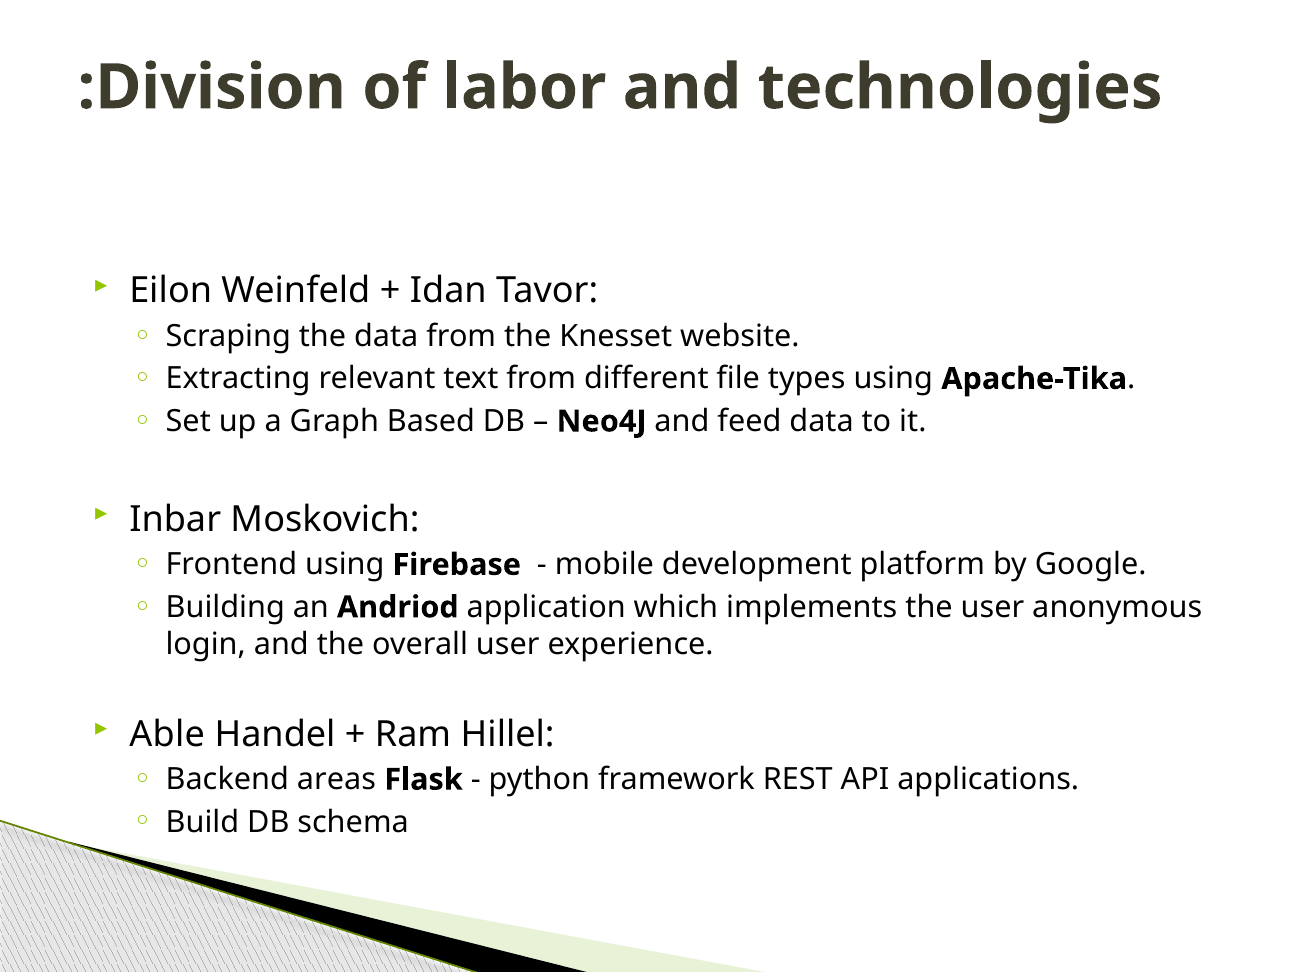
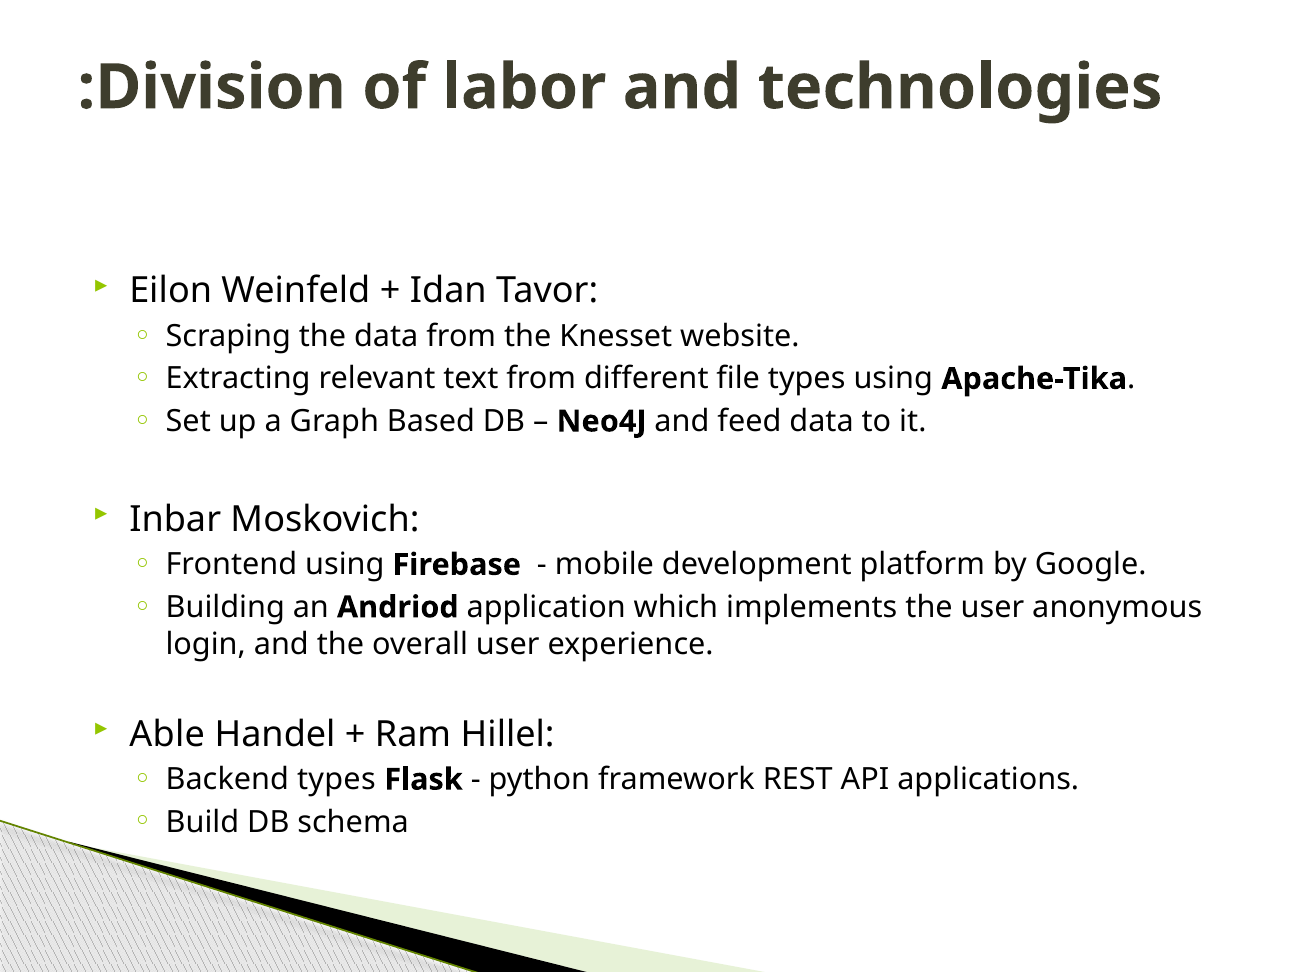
Backend areas: areas -> types
